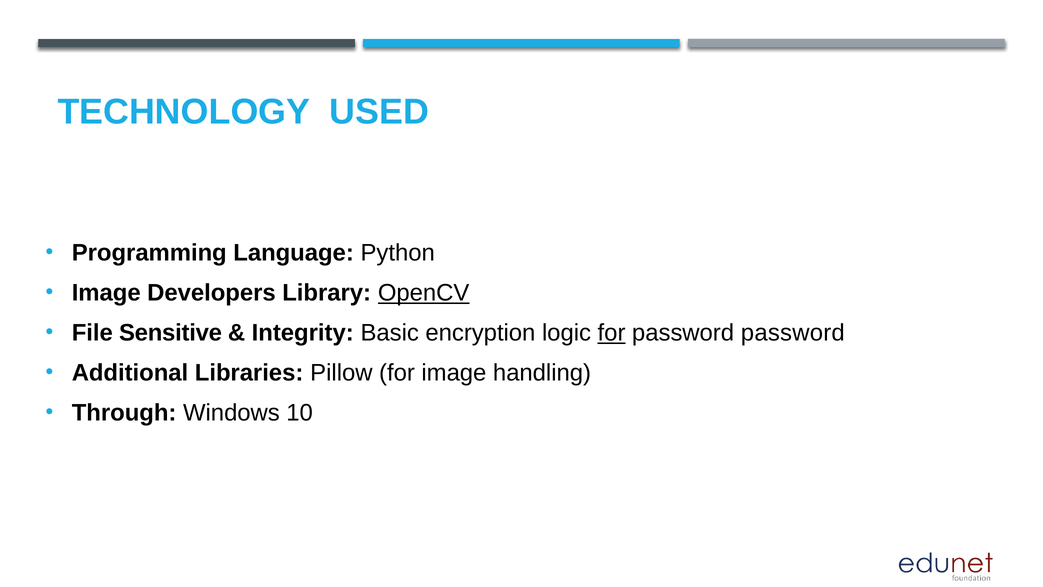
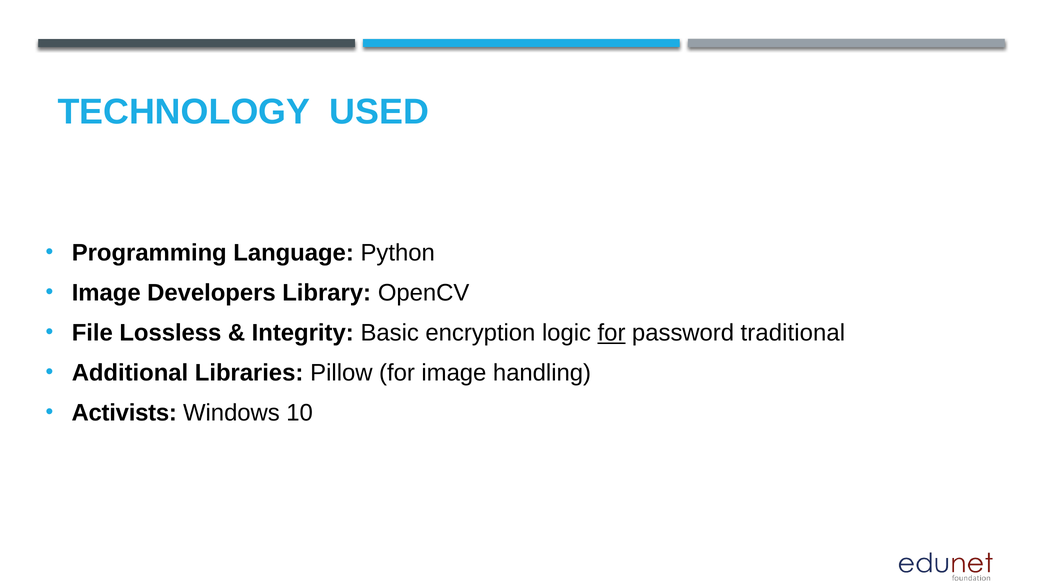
OpenCV underline: present -> none
Sensitive: Sensitive -> Lossless
password password: password -> traditional
Through: Through -> Activists
